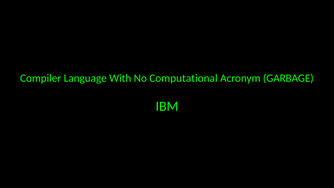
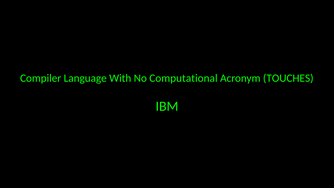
GARBAGE: GARBAGE -> TOUCHES
